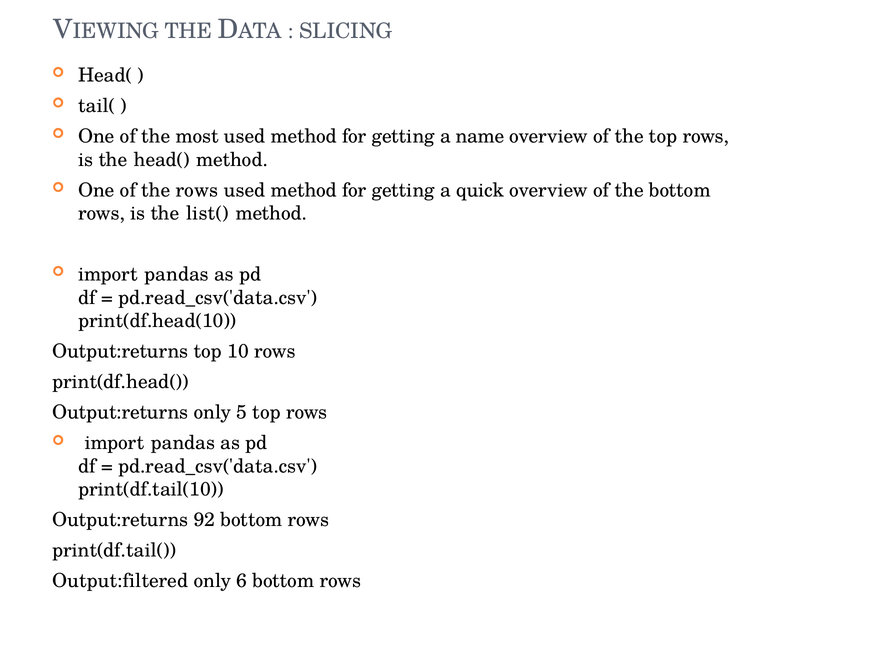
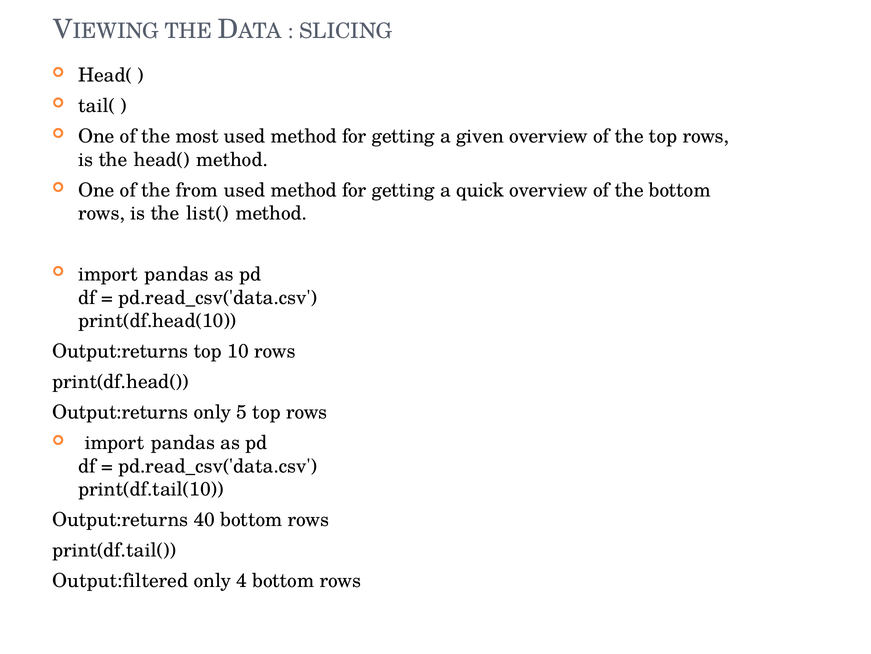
name: name -> given
the rows: rows -> from
92: 92 -> 40
6: 6 -> 4
